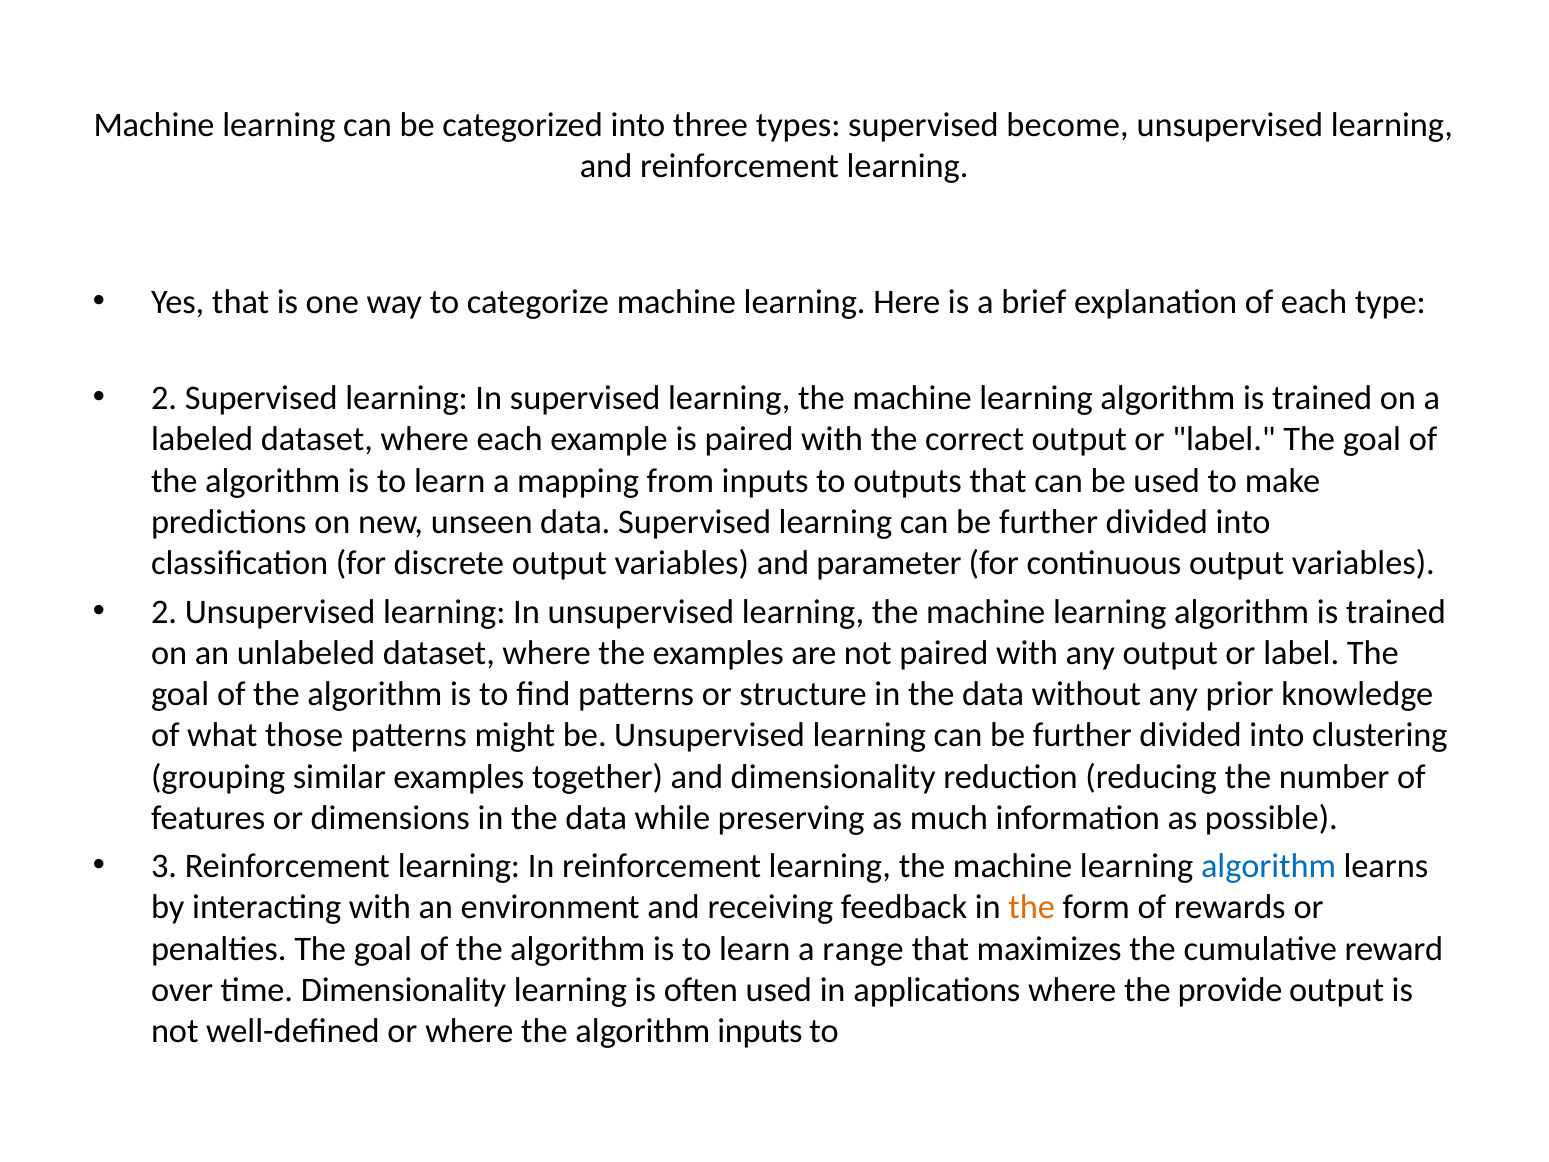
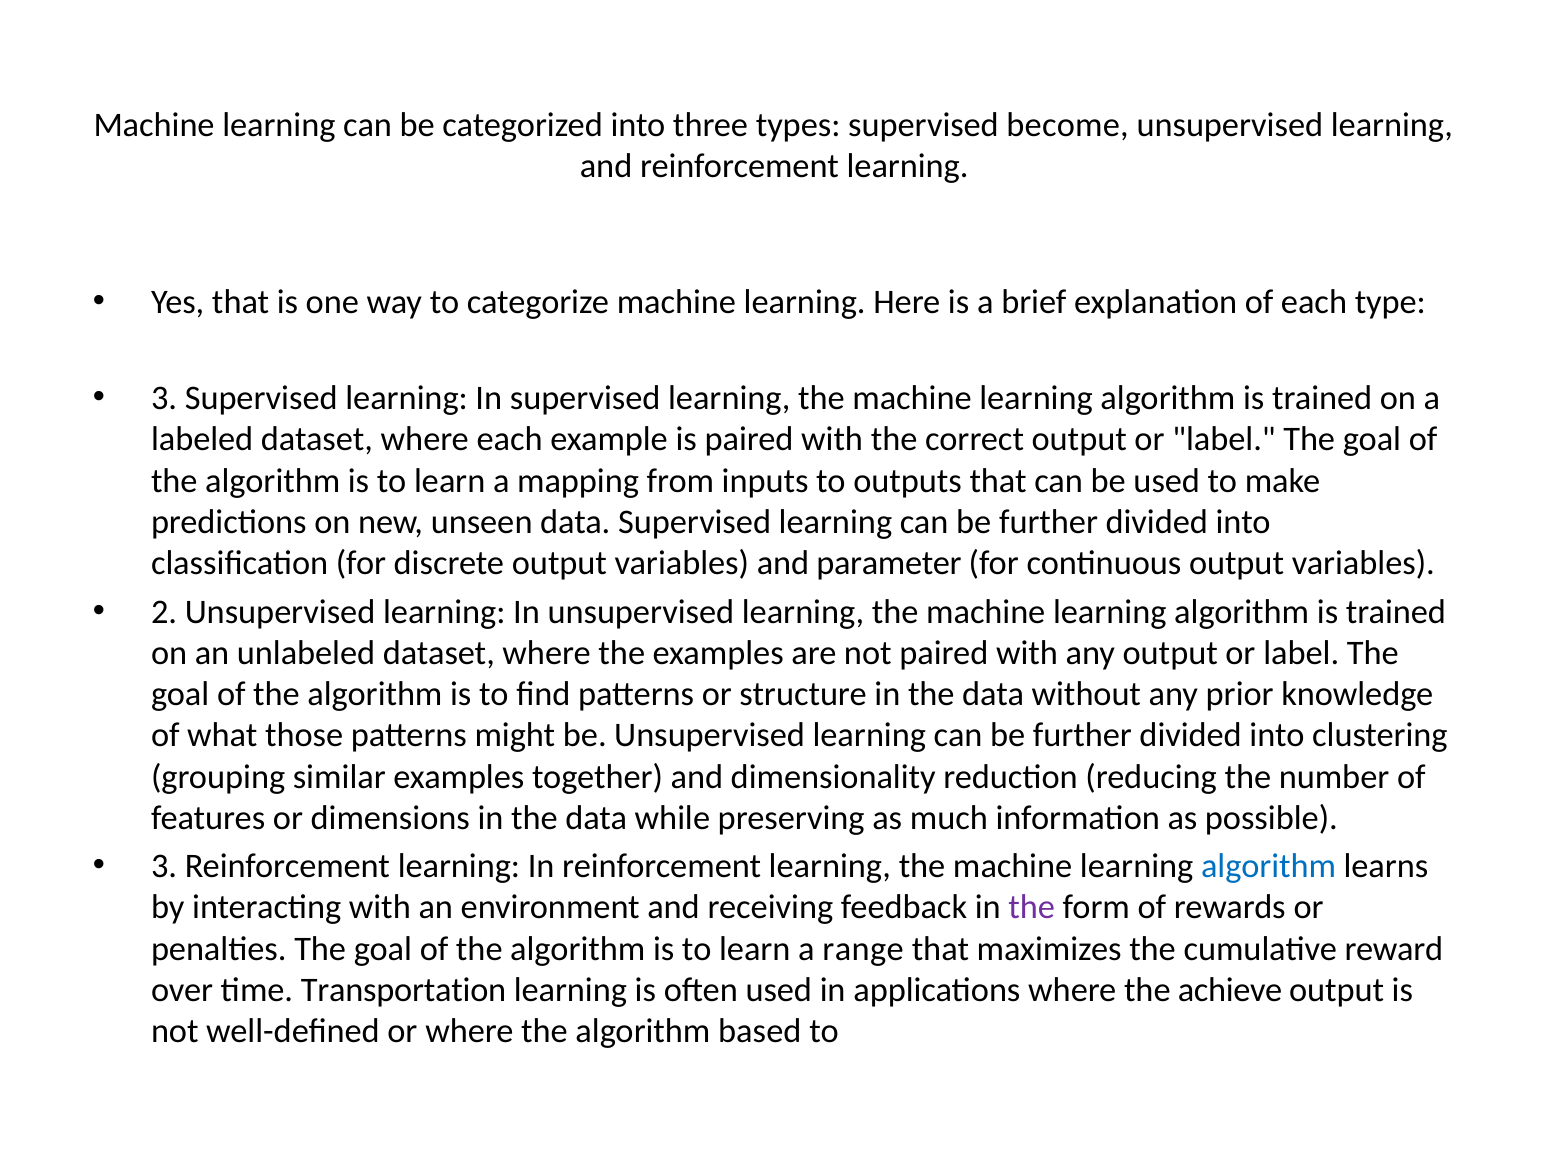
2 at (164, 398): 2 -> 3
the at (1032, 907) colour: orange -> purple
time Dimensionality: Dimensionality -> Transportation
provide: provide -> achieve
algorithm inputs: inputs -> based
